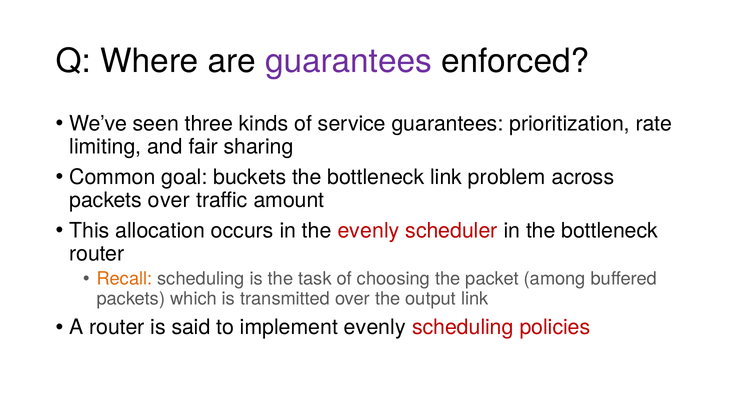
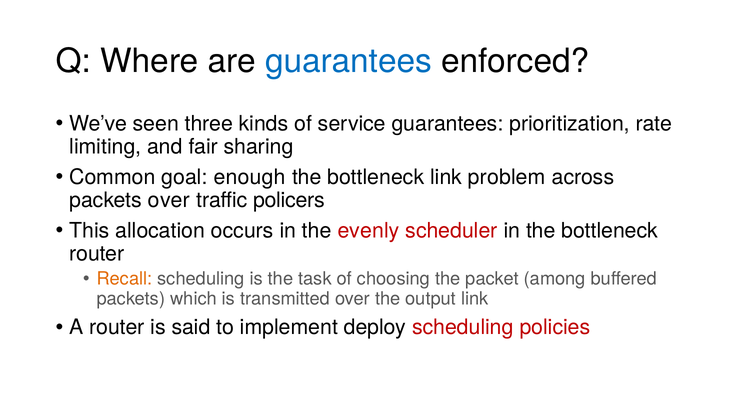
guarantees at (349, 61) colour: purple -> blue
buckets: buckets -> enough
amount: amount -> policers
implement evenly: evenly -> deploy
